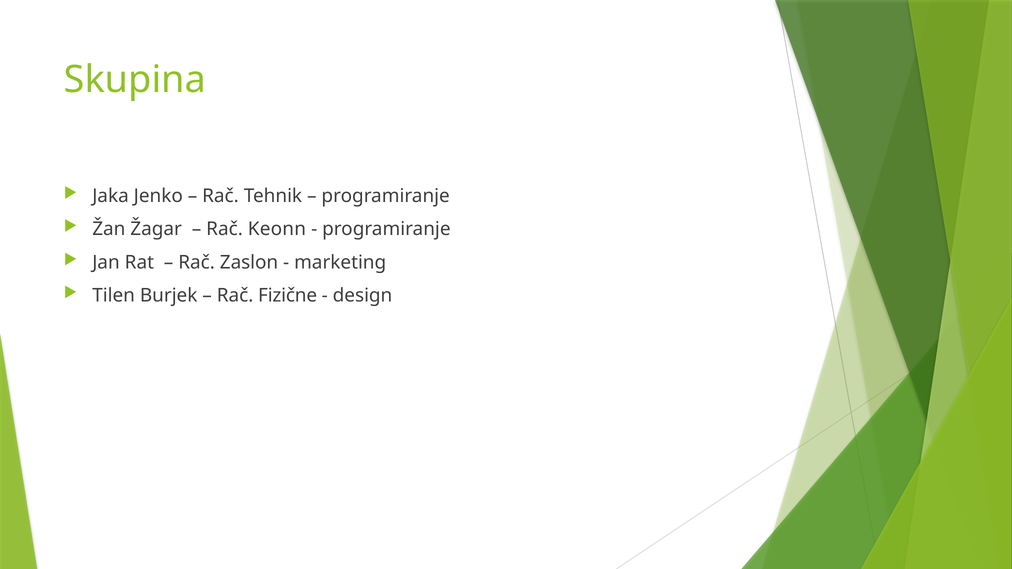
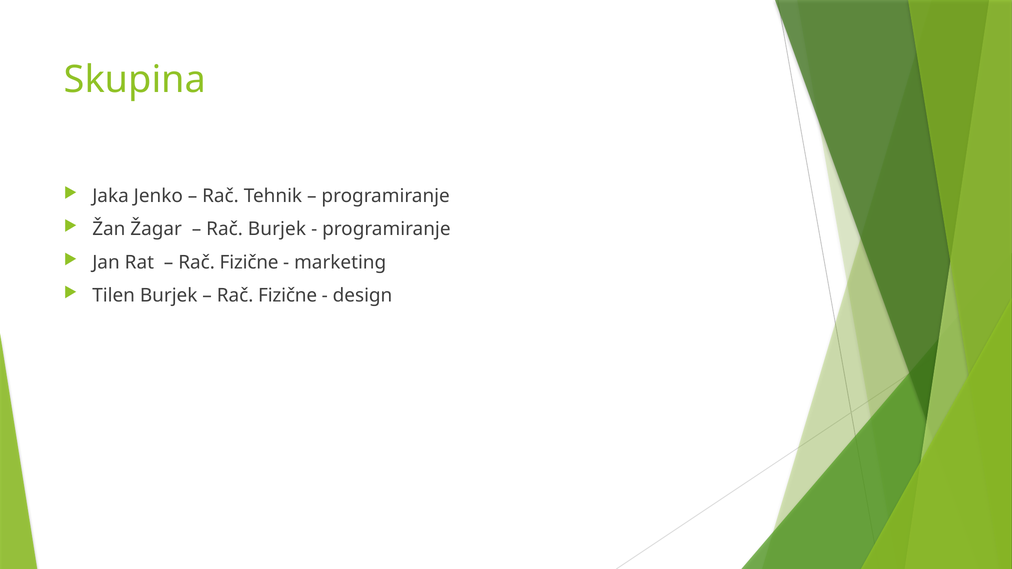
Rač Keonn: Keonn -> Burjek
Zaslon at (249, 262): Zaslon -> Fizične
